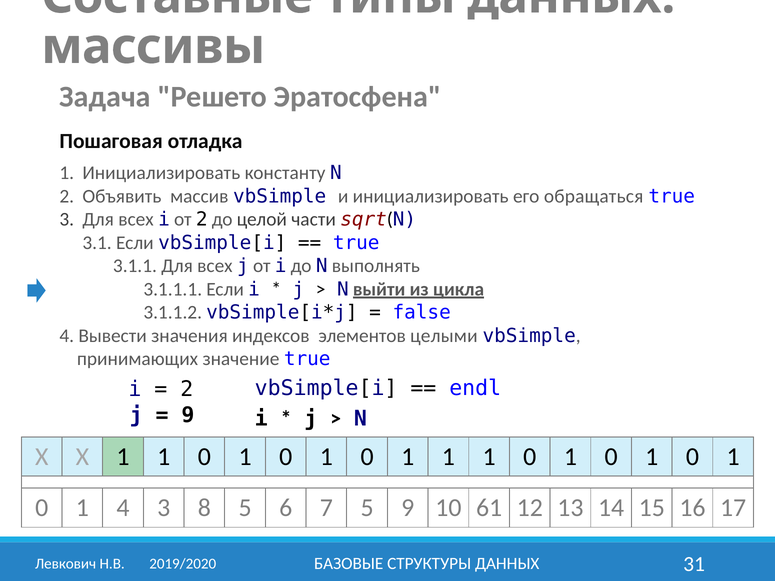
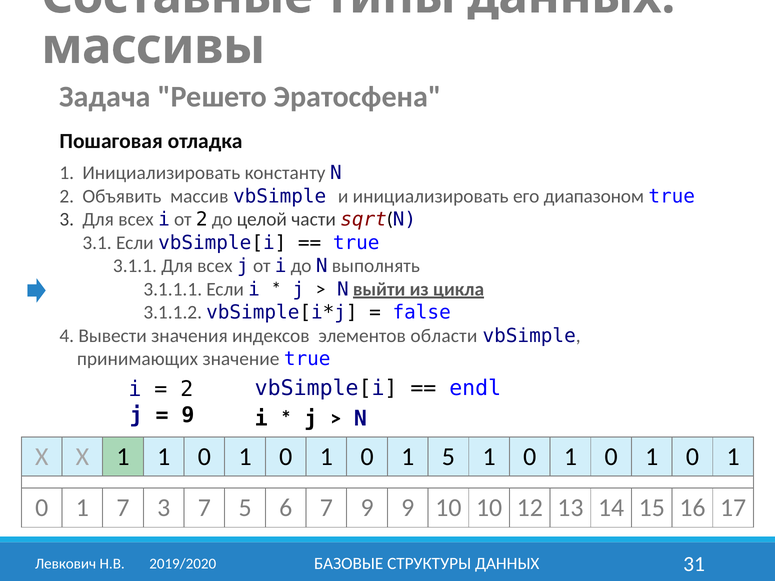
обращаться: обращаться -> диапазоном
целыми: целыми -> области
0 1 1: 1 -> 5
1 4: 4 -> 7
3 8: 8 -> 7
7 5: 5 -> 9
10 61: 61 -> 10
